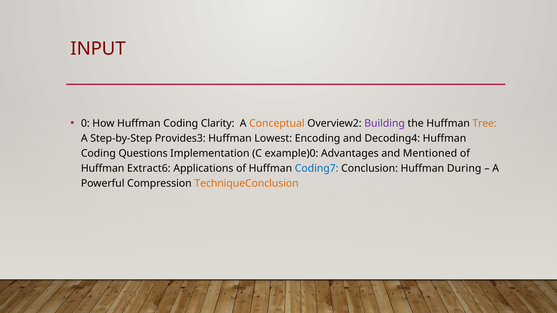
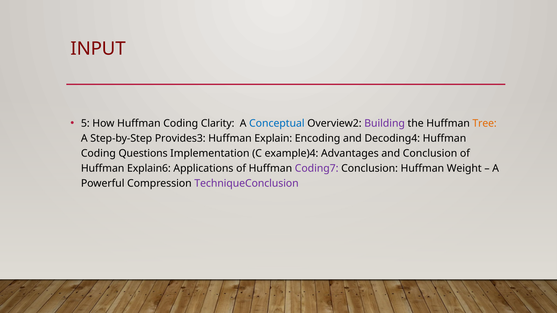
0: 0 -> 5
Conceptual colour: orange -> blue
Lowest: Lowest -> Explain
example)0: example)0 -> example)4
and Mentioned: Mentioned -> Conclusion
Extract6: Extract6 -> Explain6
Coding7 colour: blue -> purple
During: During -> Weight
TechniqueConclusion colour: orange -> purple
